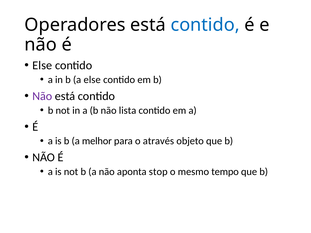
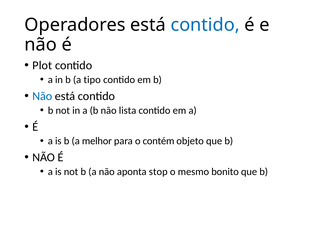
Else at (42, 65): Else -> Plot
a else: else -> tipo
Não at (42, 96) colour: purple -> blue
através: através -> contém
tempo: tempo -> bonito
